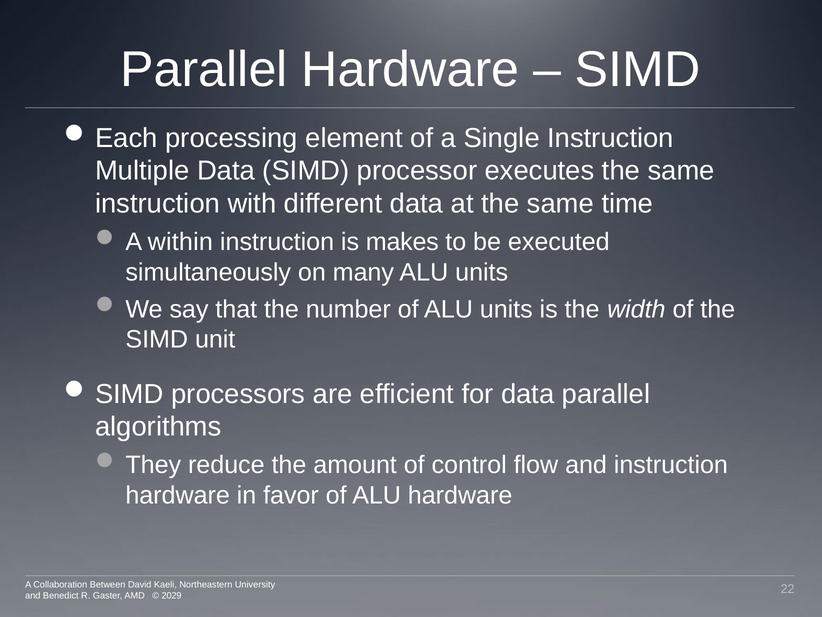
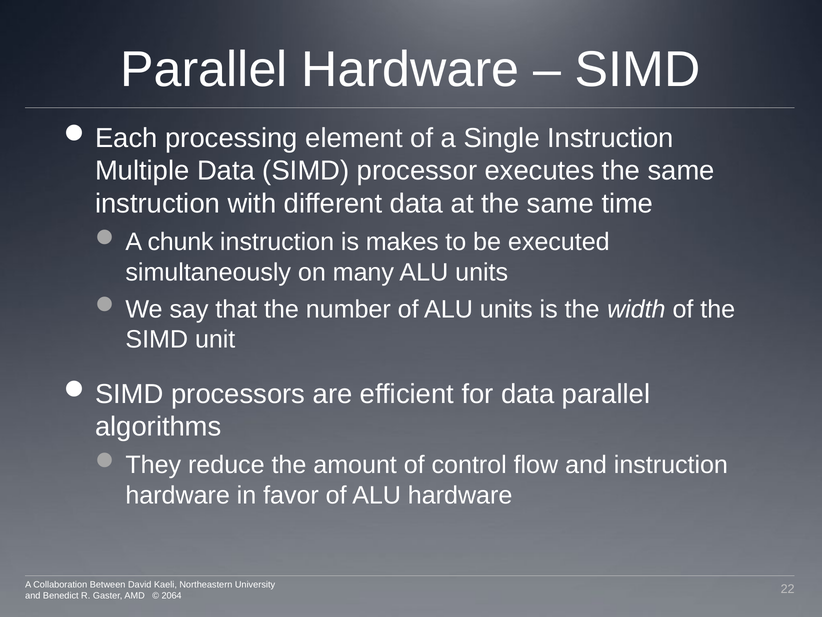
within: within -> chunk
2029: 2029 -> 2064
